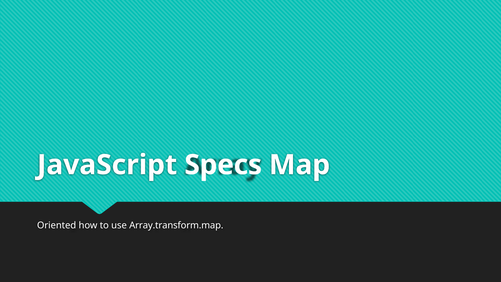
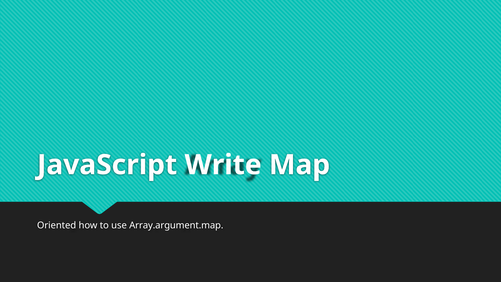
Specs: Specs -> Write
Array.transform.map: Array.transform.map -> Array.argument.map
